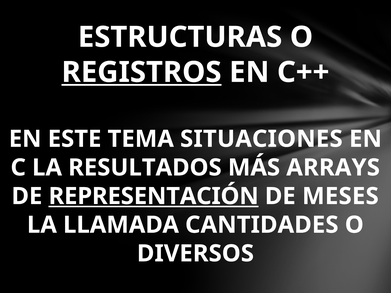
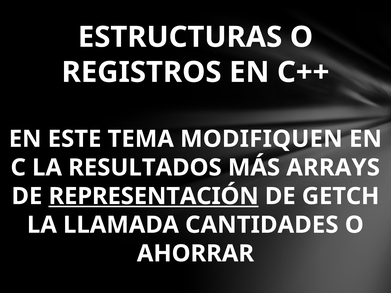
REGISTROS underline: present -> none
SITUACIONES: SITUACIONES -> MODIFIQUEN
MESES: MESES -> GETCH
DIVERSOS: DIVERSOS -> AHORRAR
